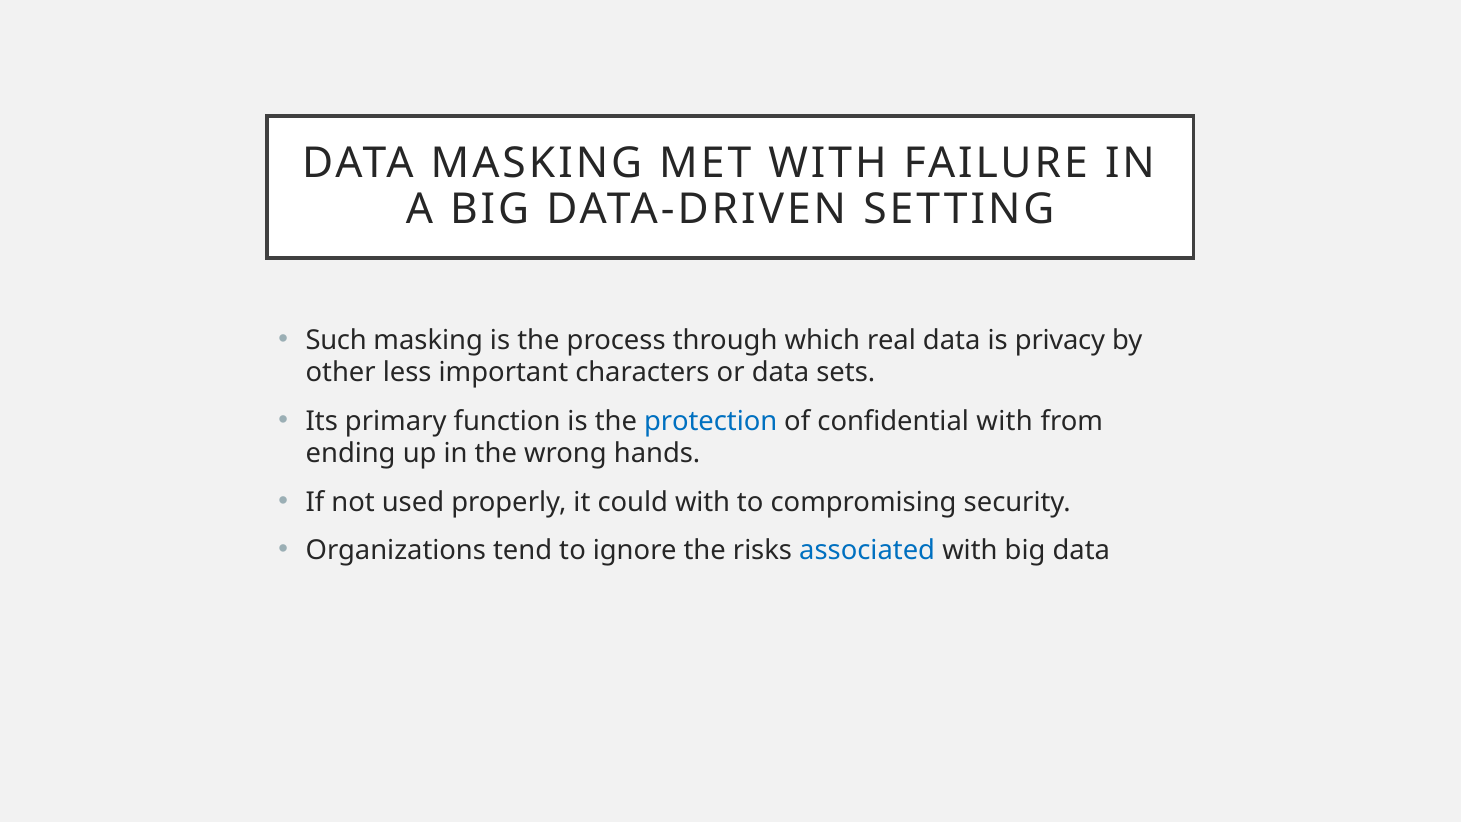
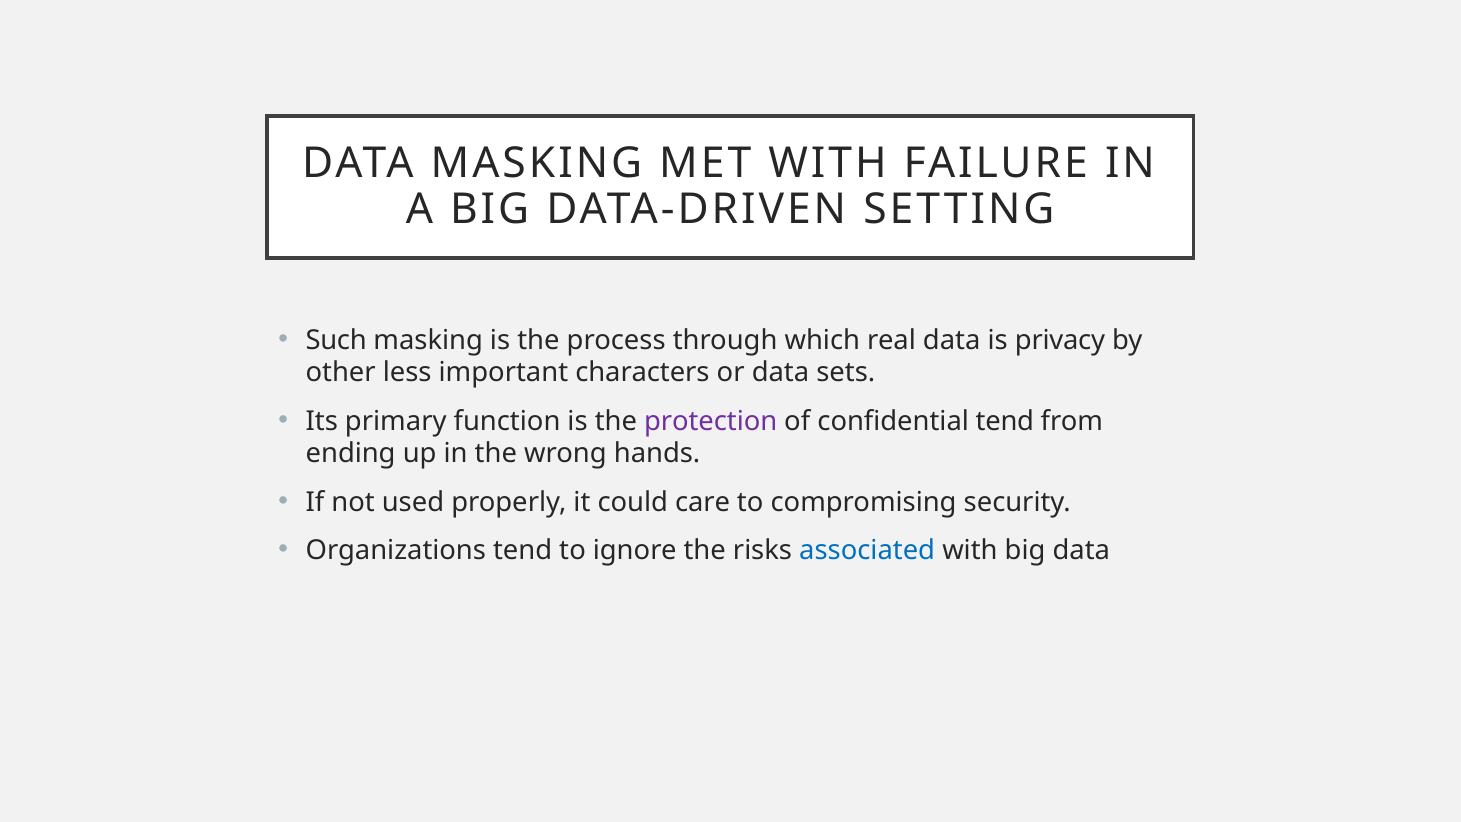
protection colour: blue -> purple
confidential with: with -> tend
could with: with -> care
